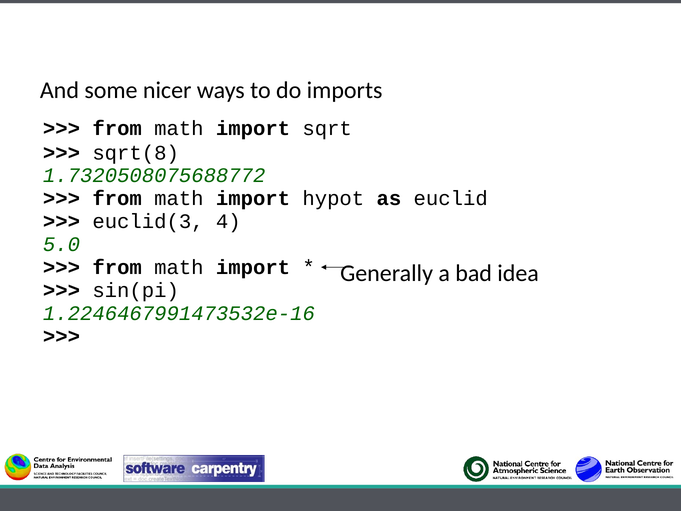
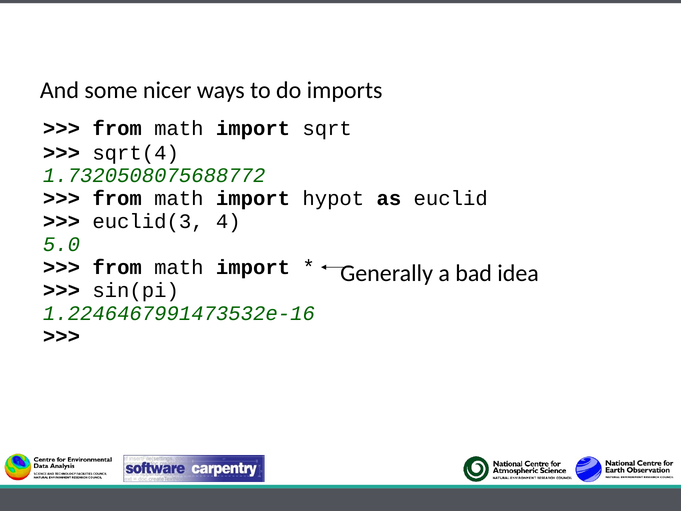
sqrt(8: sqrt(8 -> sqrt(4
